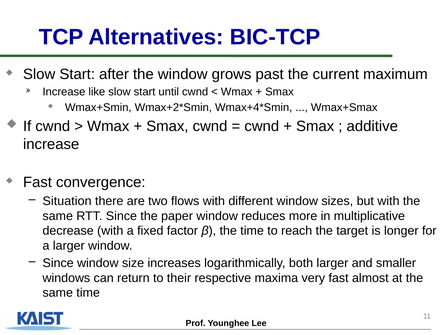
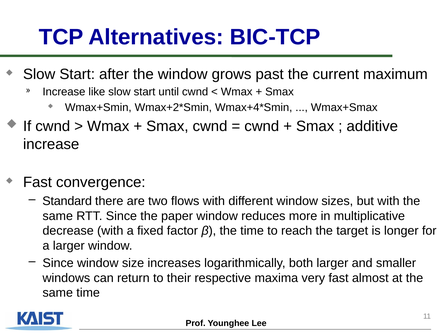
Situation: Situation -> Standard
